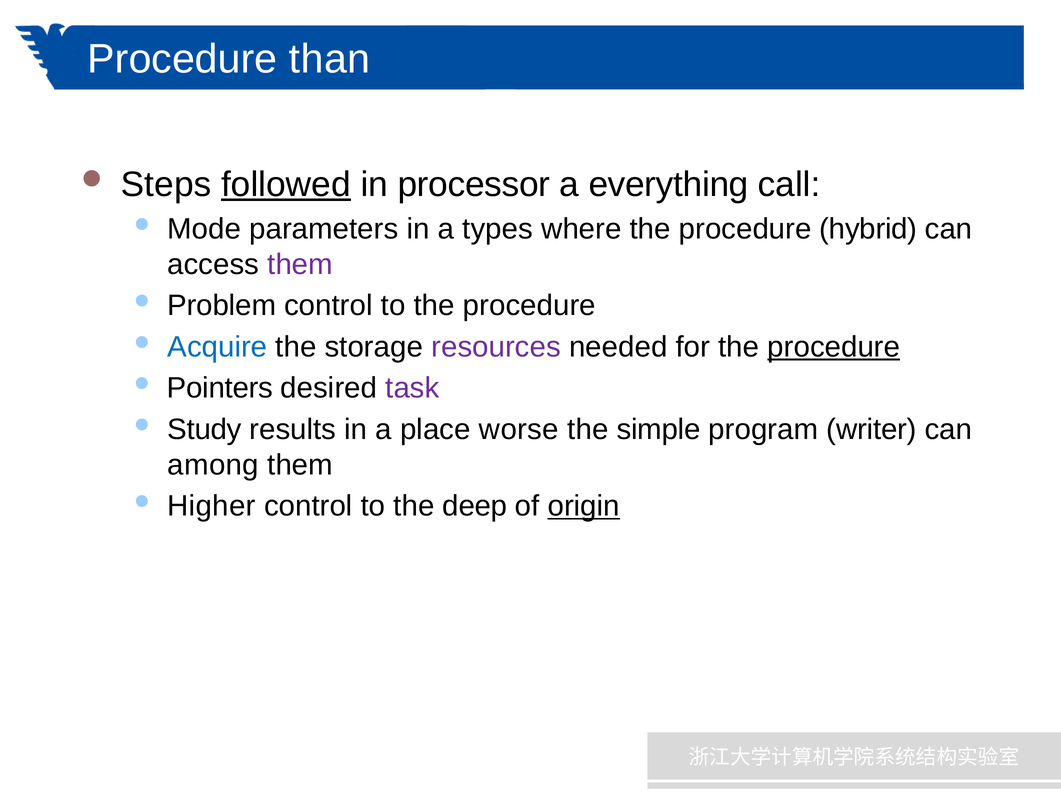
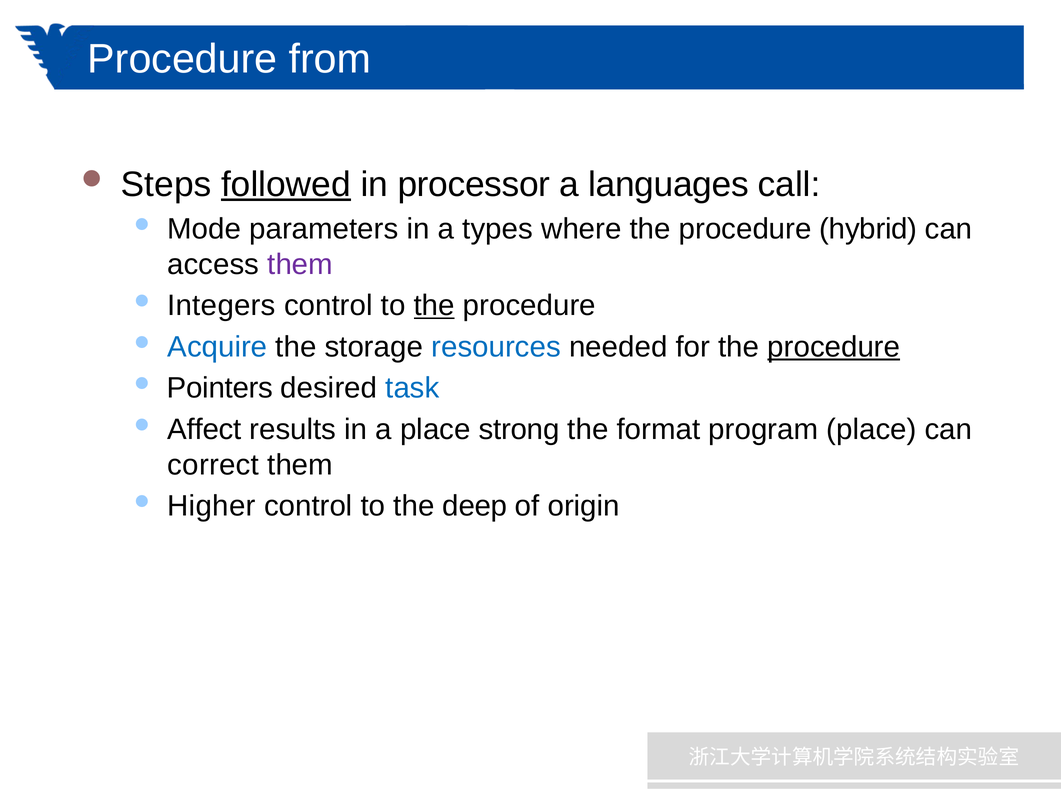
than: than -> from
everything: everything -> languages
Problem: Problem -> Integers
the at (434, 306) underline: none -> present
resources colour: purple -> blue
task colour: purple -> blue
Study: Study -> Affect
worse: worse -> strong
simple: simple -> format
program writer: writer -> place
among: among -> correct
origin underline: present -> none
